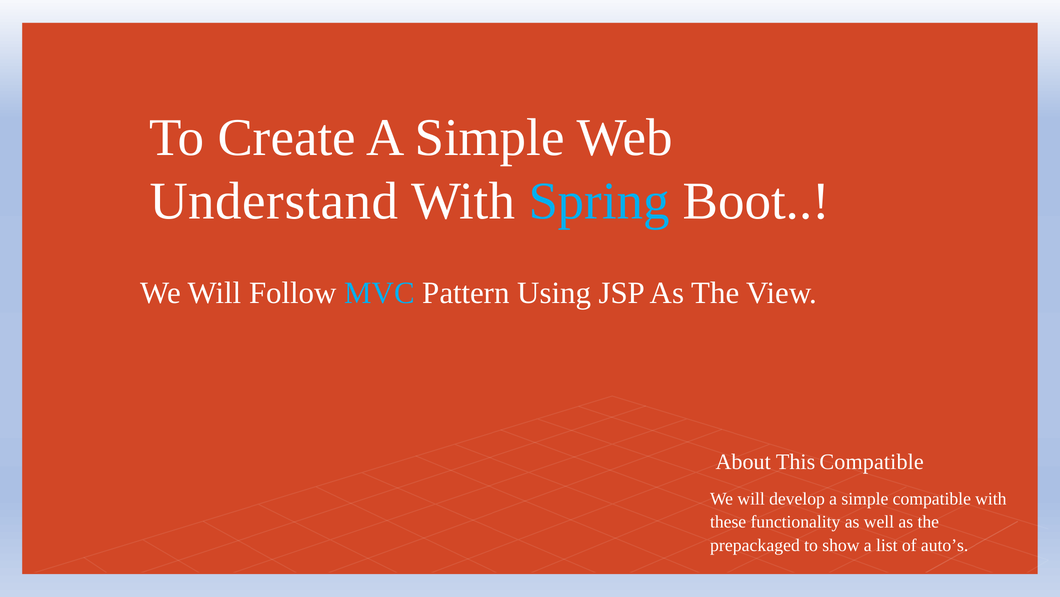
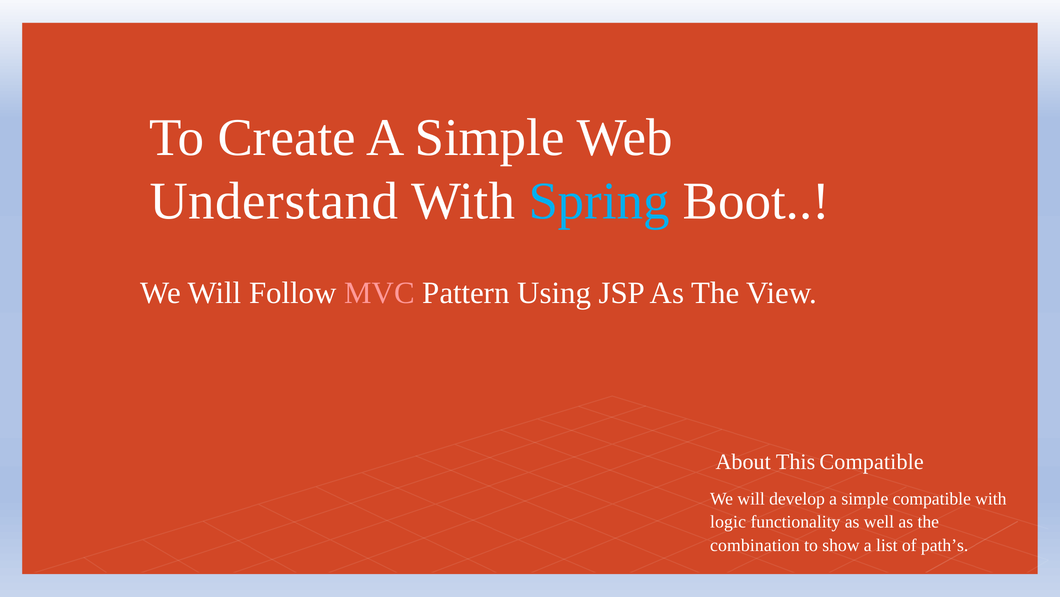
MVC colour: light blue -> pink
these: these -> logic
prepackaged: prepackaged -> combination
auto’s: auto’s -> path’s
